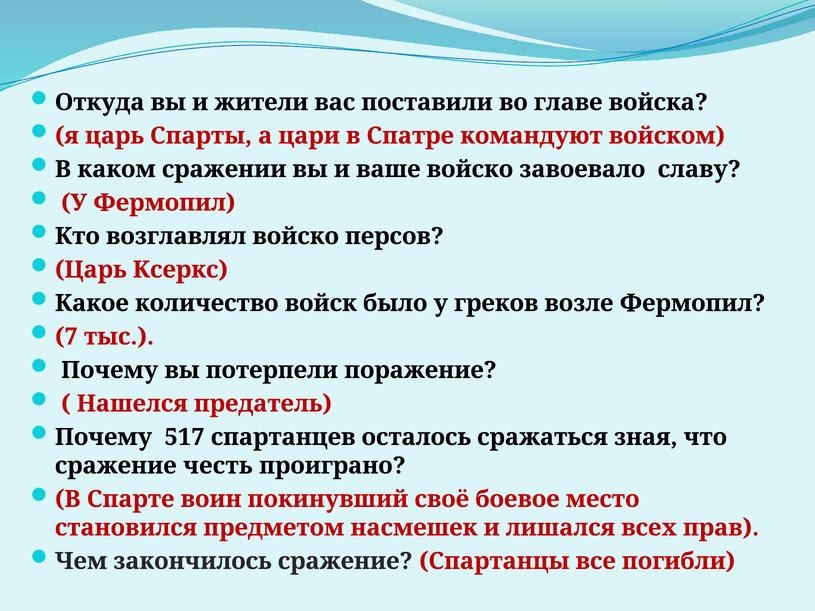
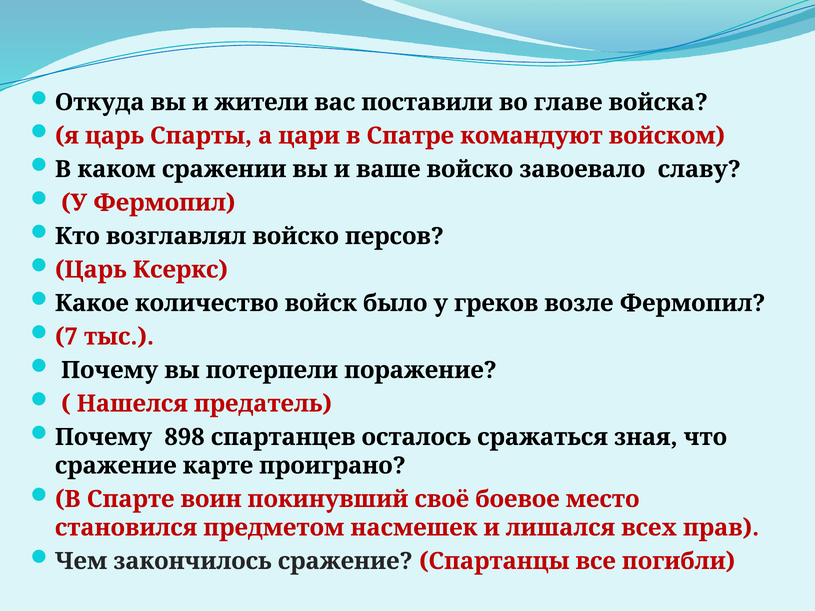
517: 517 -> 898
честь: честь -> карте
